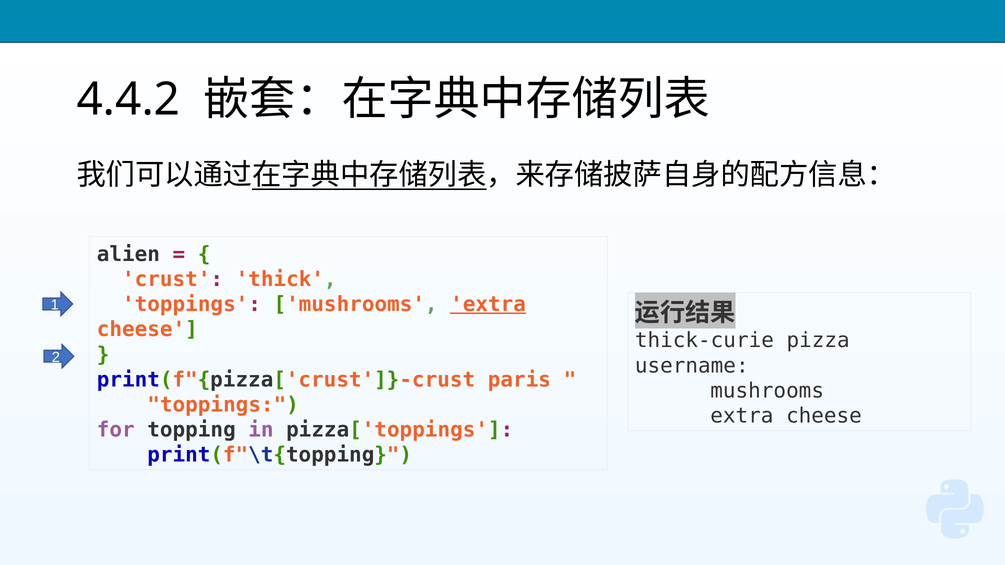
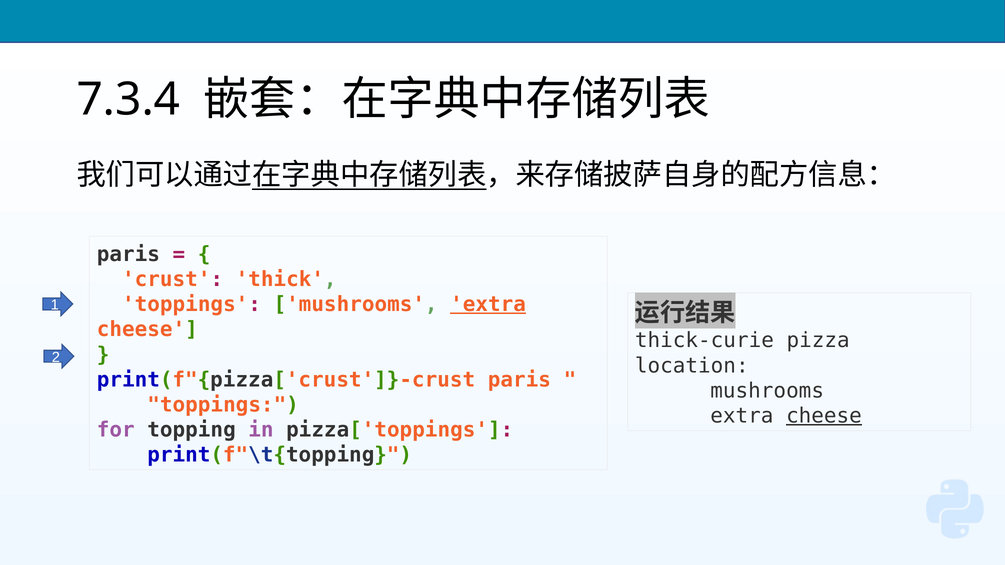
4.4.2: 4.4.2 -> 7.3.4
alien at (128, 254): alien -> paris
username: username -> location
cheese at (824, 416) underline: none -> present
